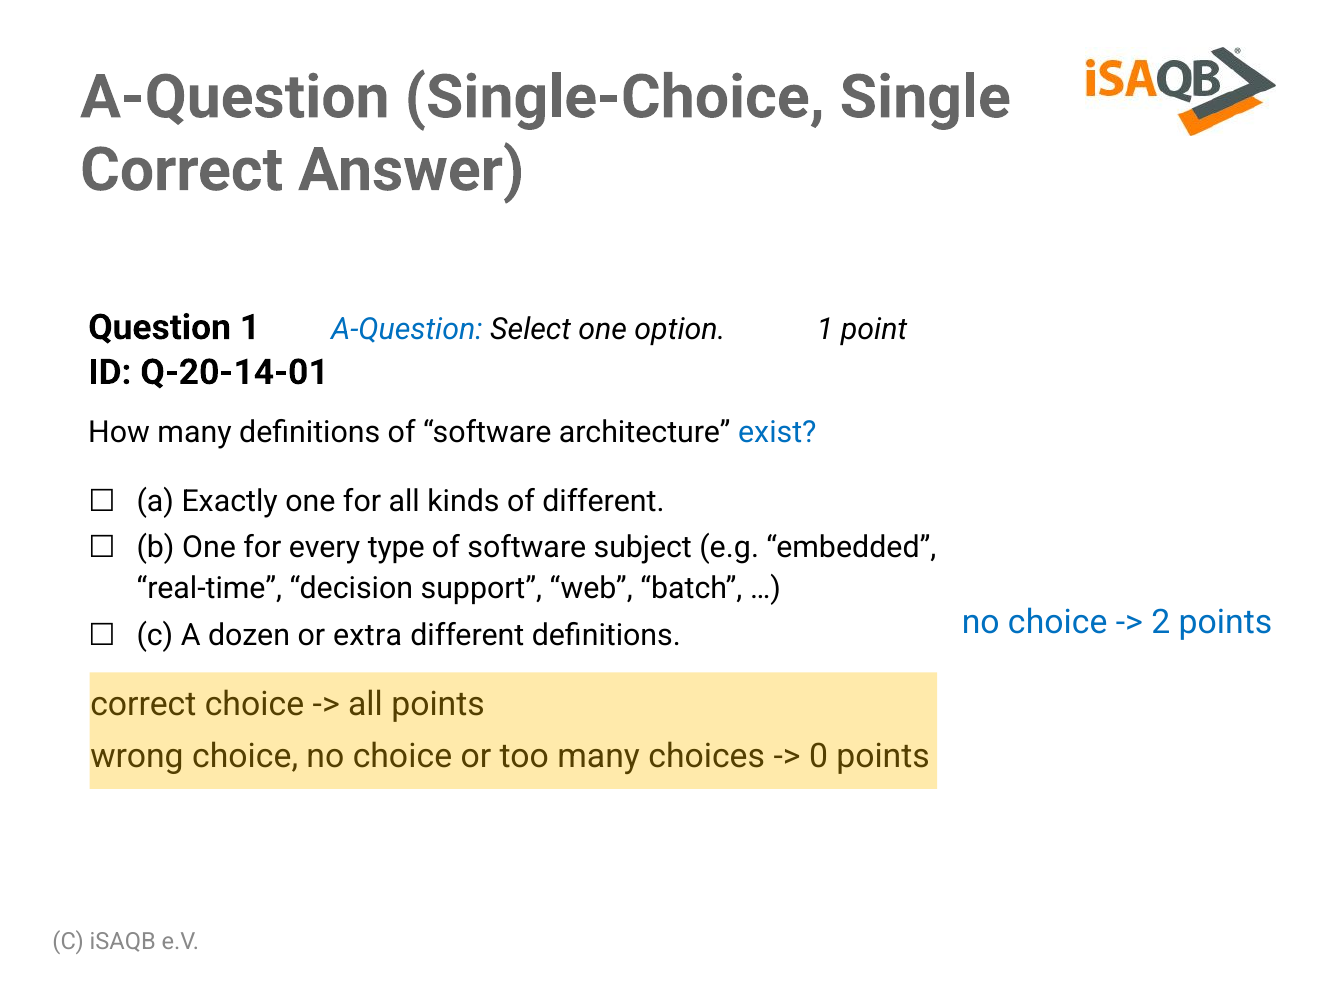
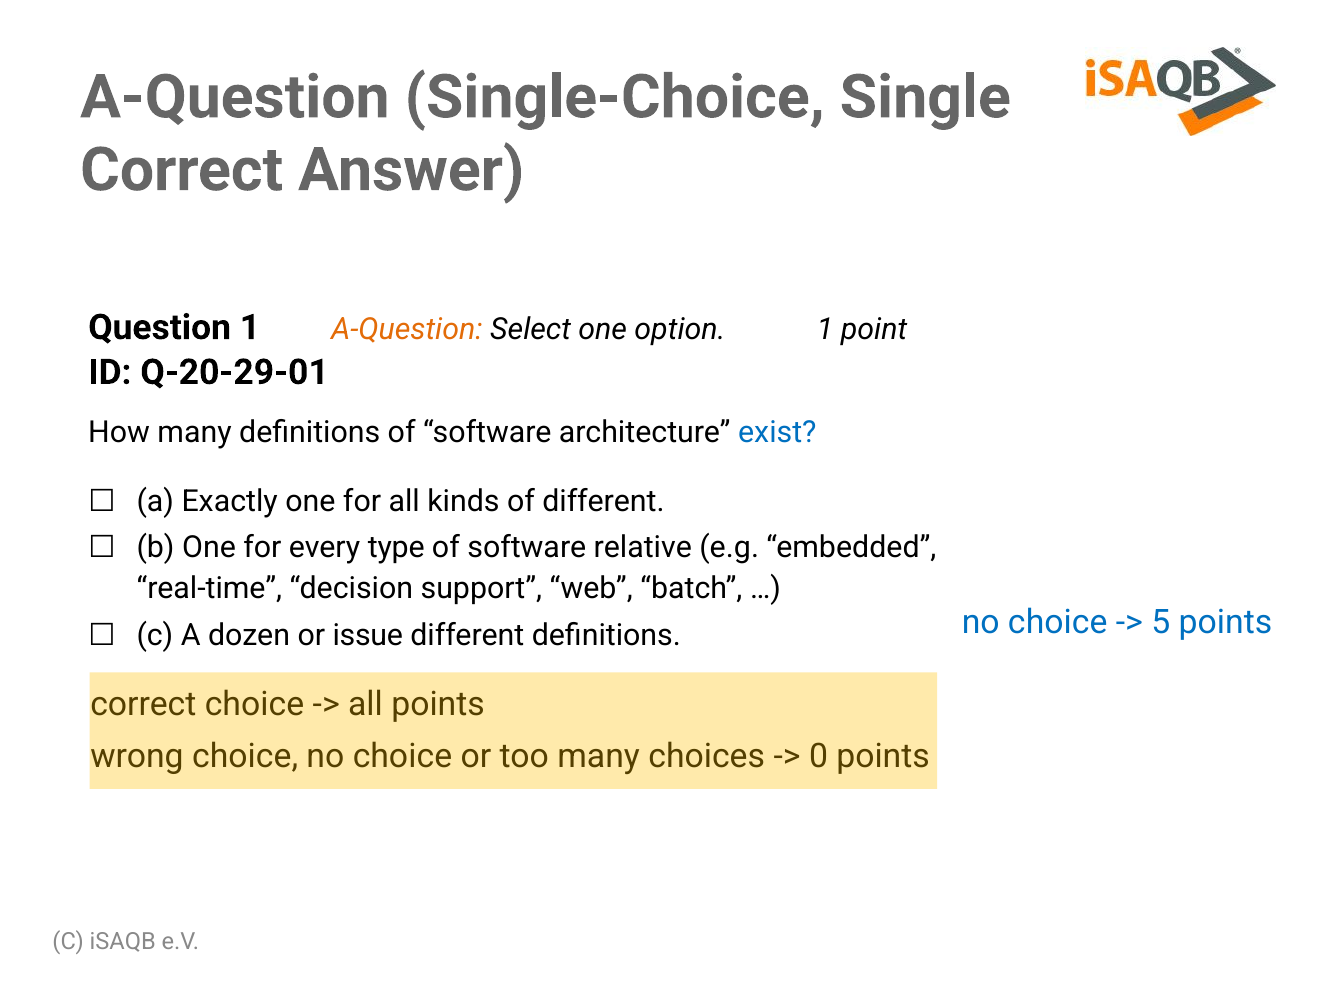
A-Question at (407, 329) colour: blue -> orange
Q-20-14-01: Q-20-14-01 -> Q-20-29-01
subject: subject -> relative
2: 2 -> 5
extra: extra -> issue
